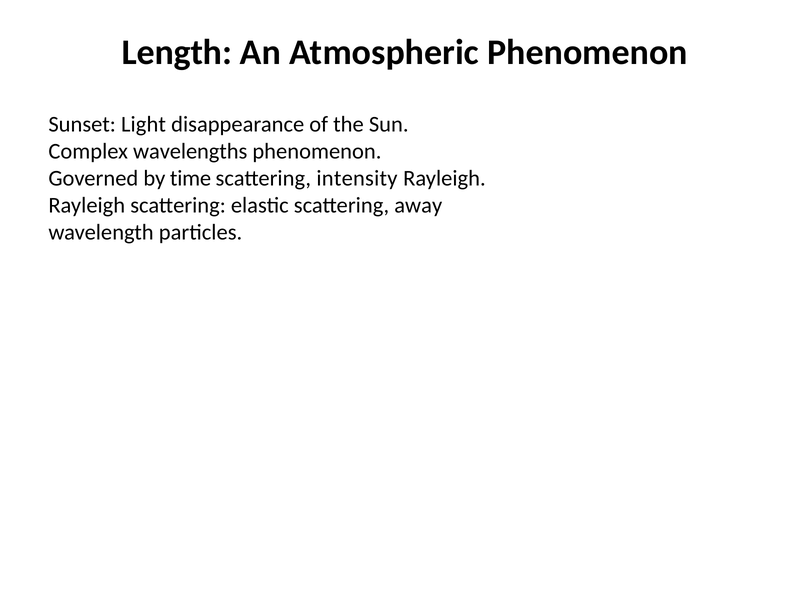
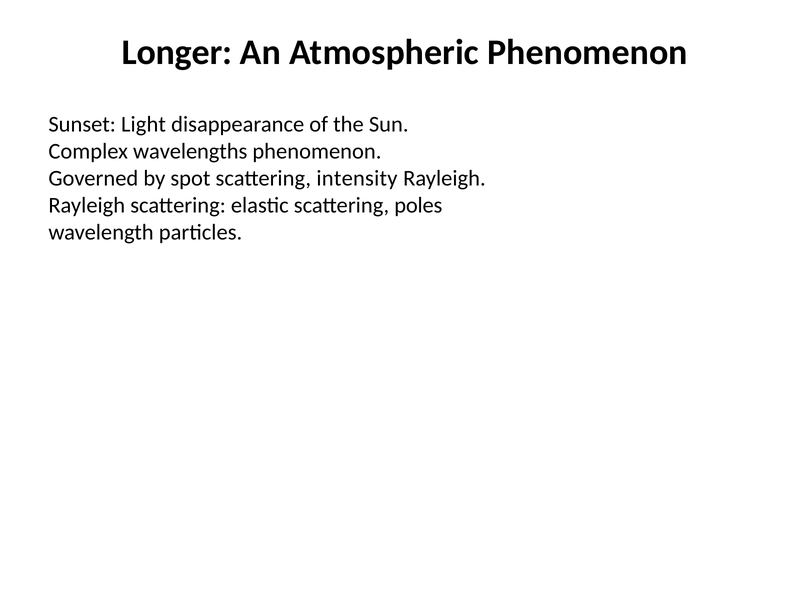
Length: Length -> Longer
time: time -> spot
away: away -> poles
